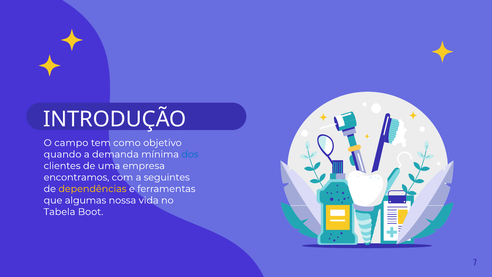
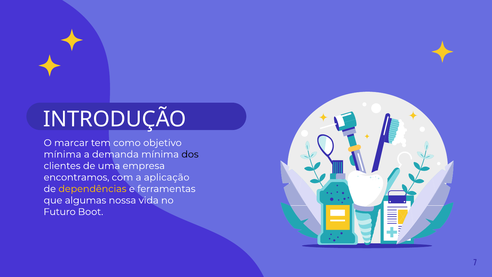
campo: campo -> marcar
quando at (63, 154): quando -> mínima
dos colour: blue -> black
seguintes: seguintes -> aplicação
Tabela: Tabela -> Futuro
